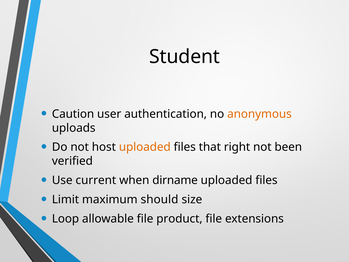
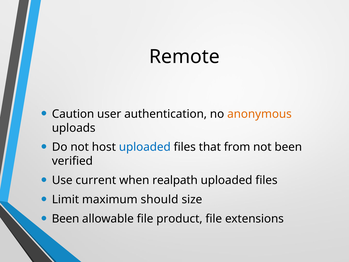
Student: Student -> Remote
uploaded at (145, 147) colour: orange -> blue
right: right -> from
dirname: dirname -> realpath
Loop at (65, 219): Loop -> Been
